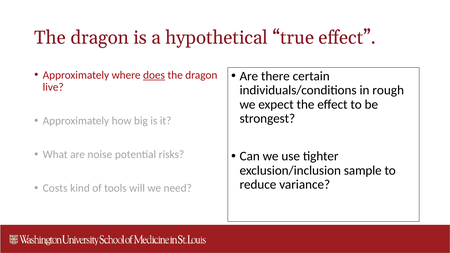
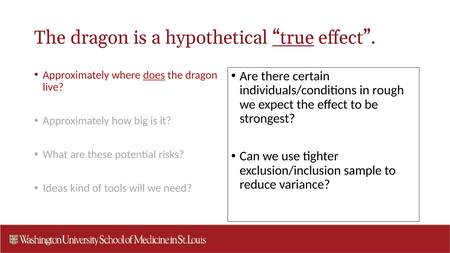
true underline: none -> present
noise: noise -> these
Costs: Costs -> Ideas
